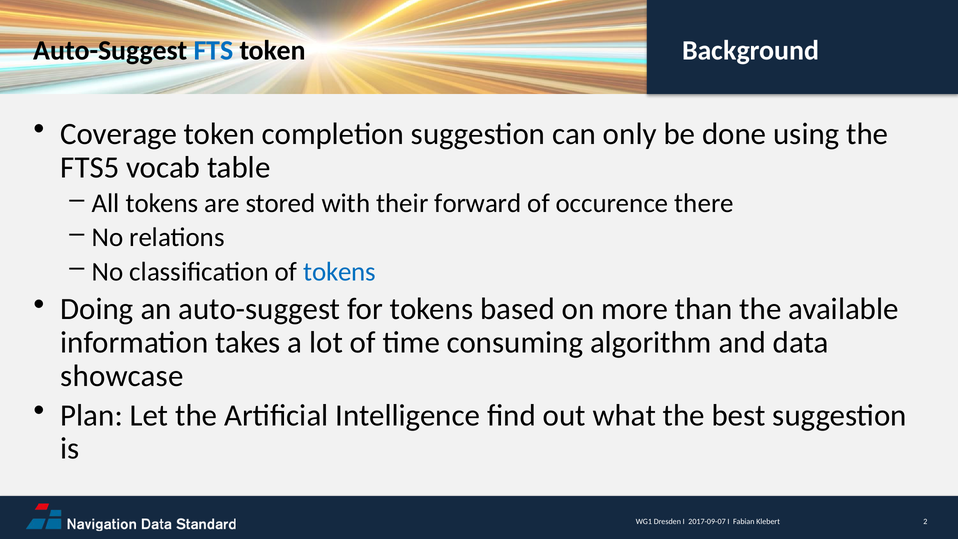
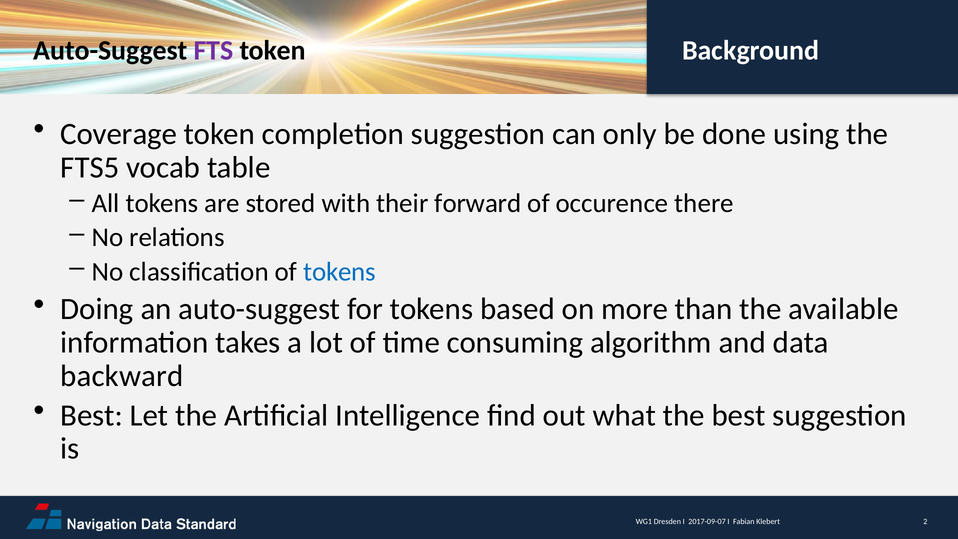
FTS colour: blue -> purple
showcase: showcase -> backward
Plan at (92, 415): Plan -> Best
